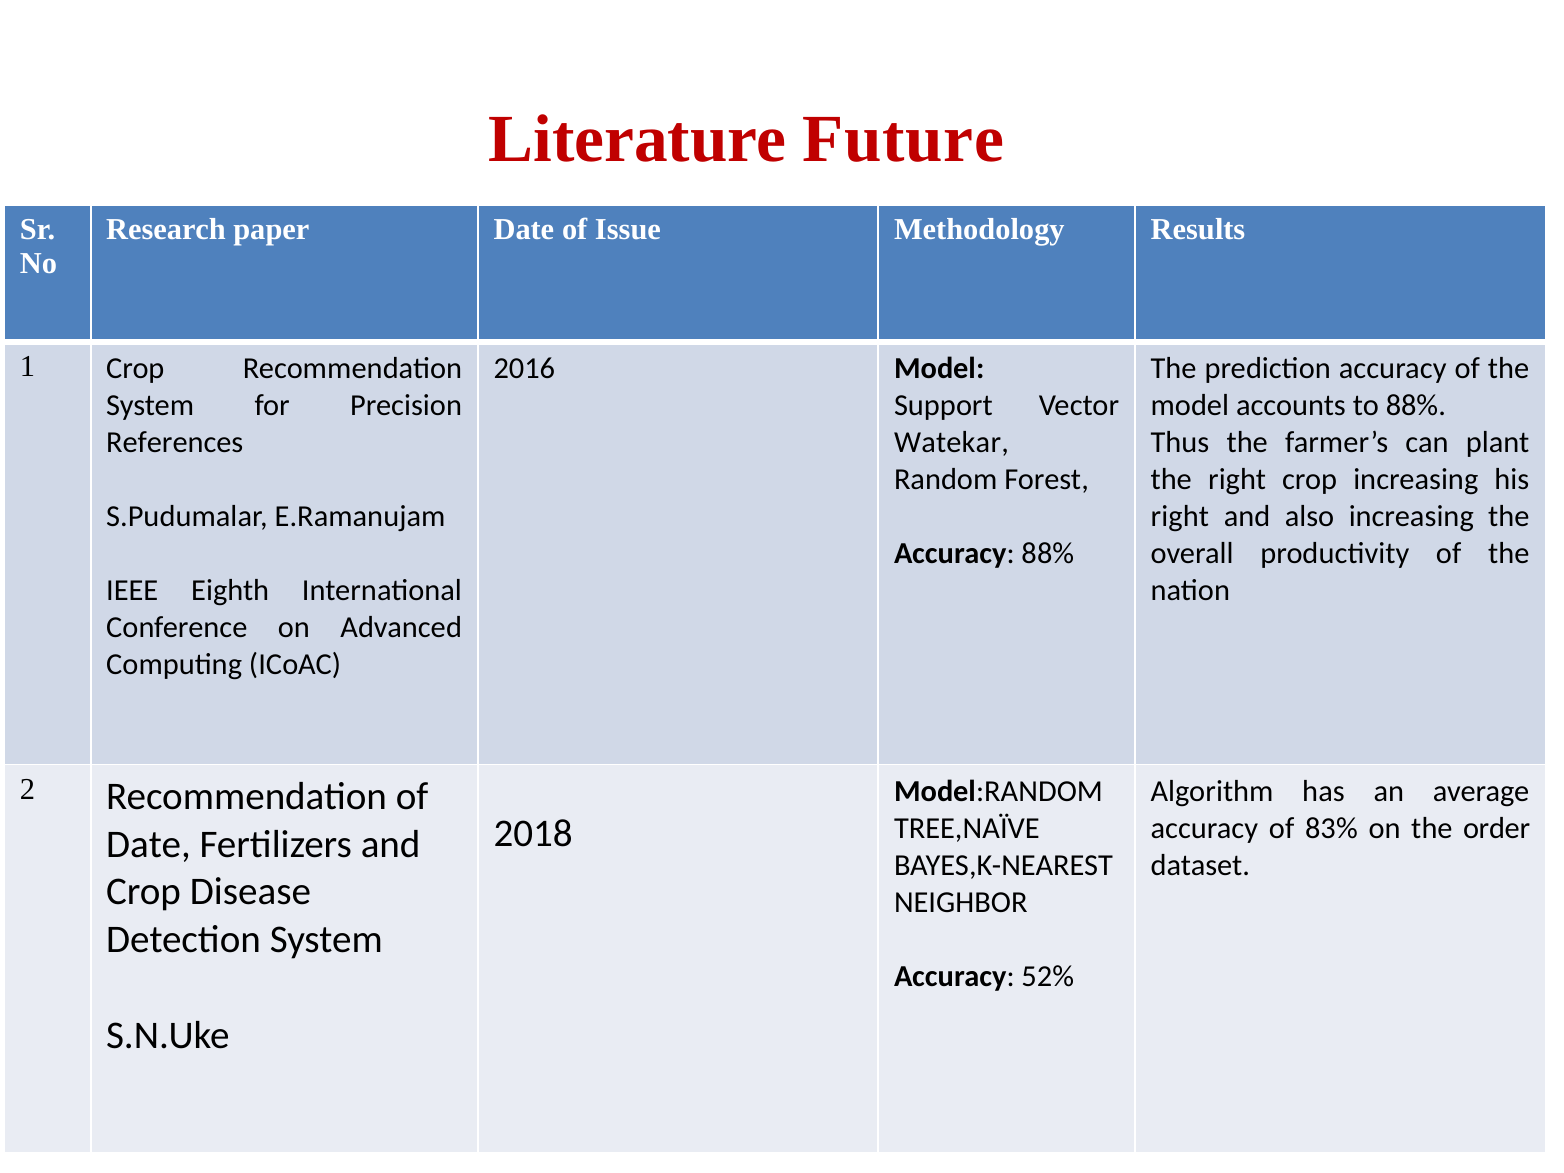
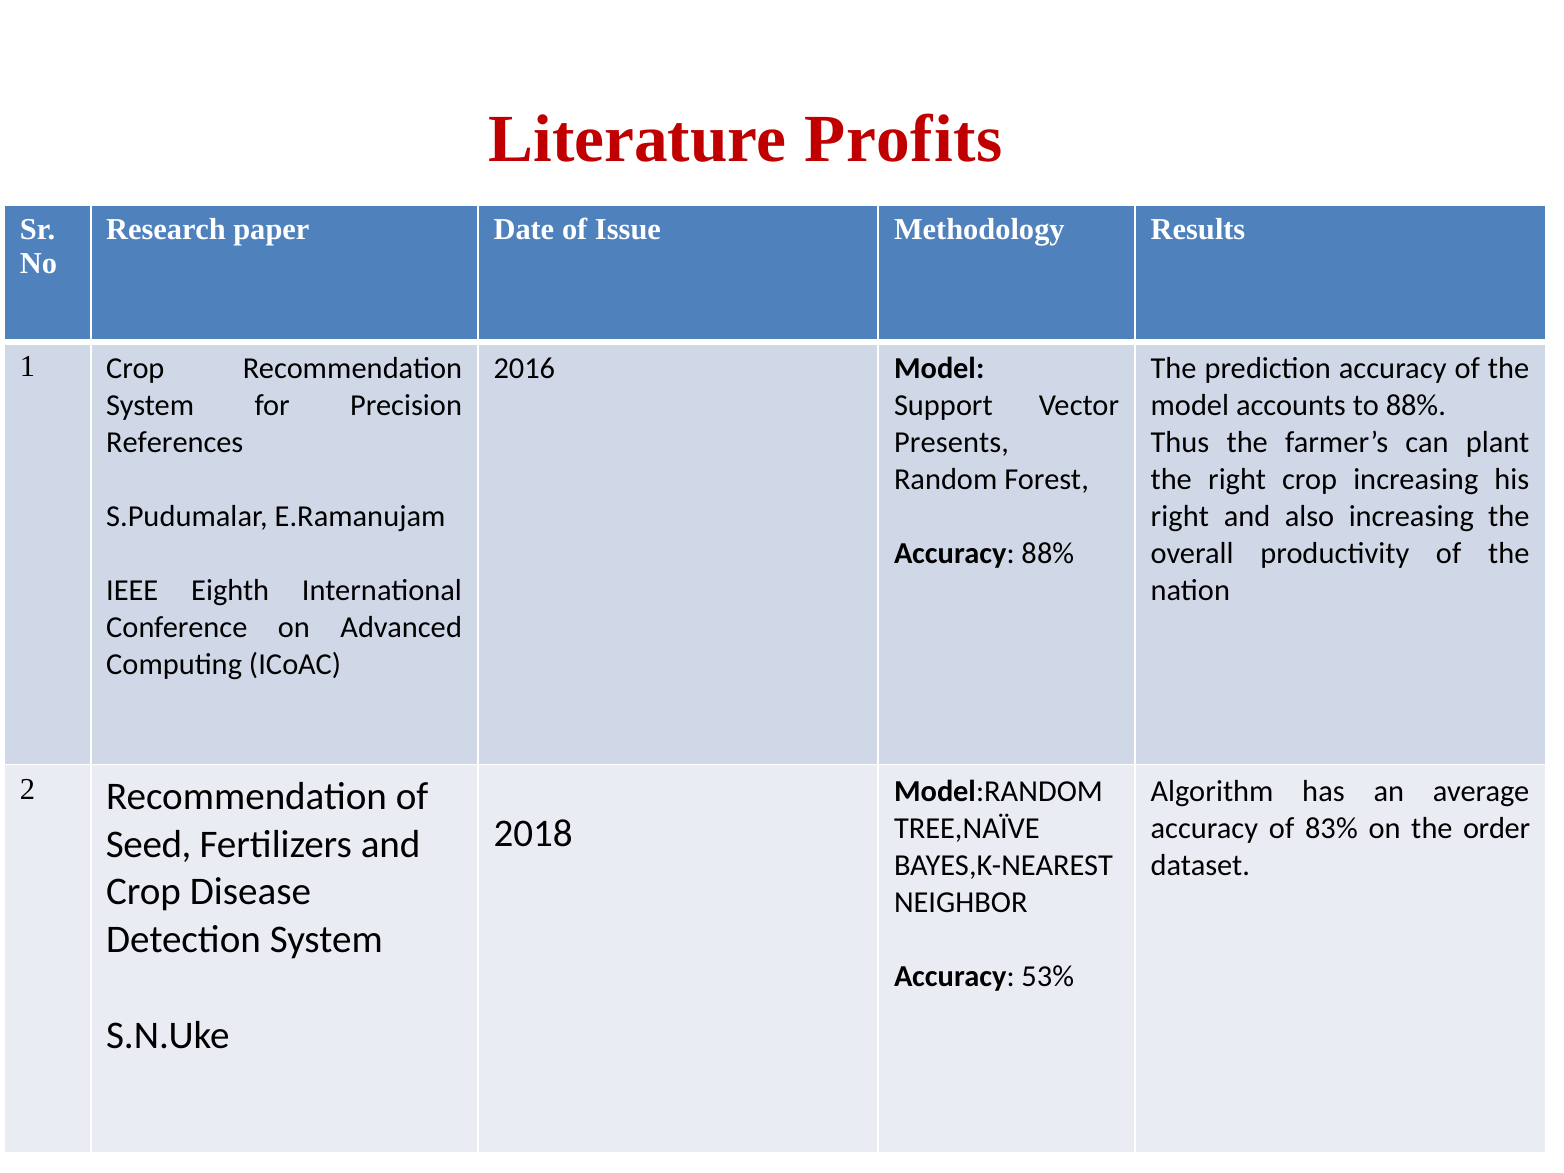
Future: Future -> Profits
Watekar: Watekar -> Presents
Date at (149, 844): Date -> Seed
52%: 52% -> 53%
